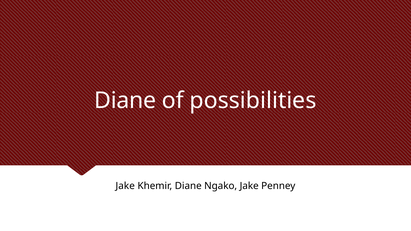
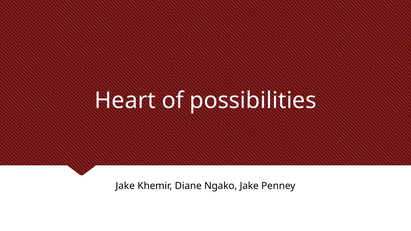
Diane at (125, 101): Diane -> Heart
